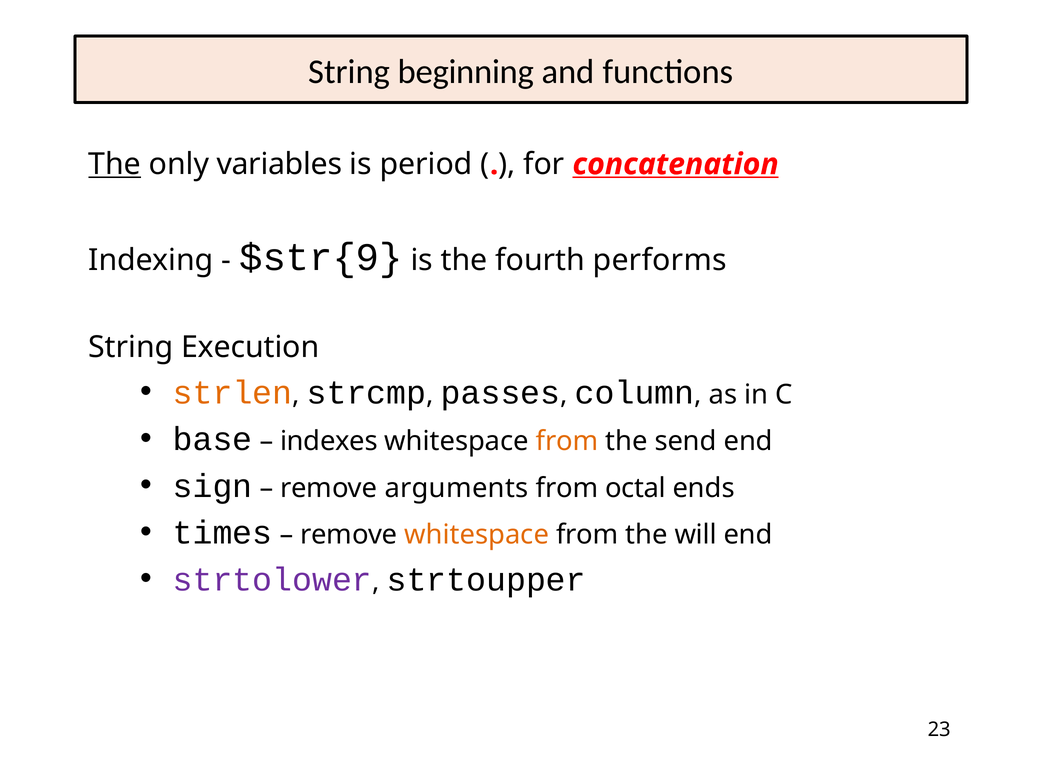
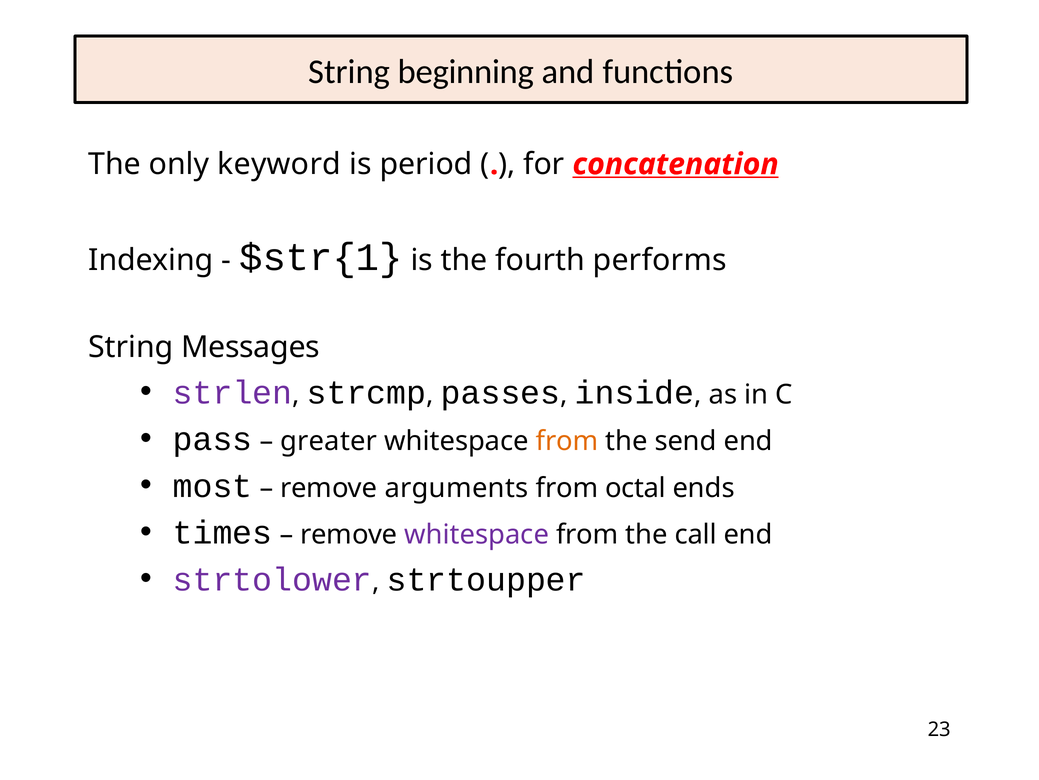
The at (115, 164) underline: present -> none
variables: variables -> keyword
$str{9: $str{9 -> $str{1
Execution: Execution -> Messages
strlen colour: orange -> purple
column: column -> inside
base: base -> pass
indexes: indexes -> greater
sign: sign -> most
whitespace at (477, 534) colour: orange -> purple
will: will -> call
